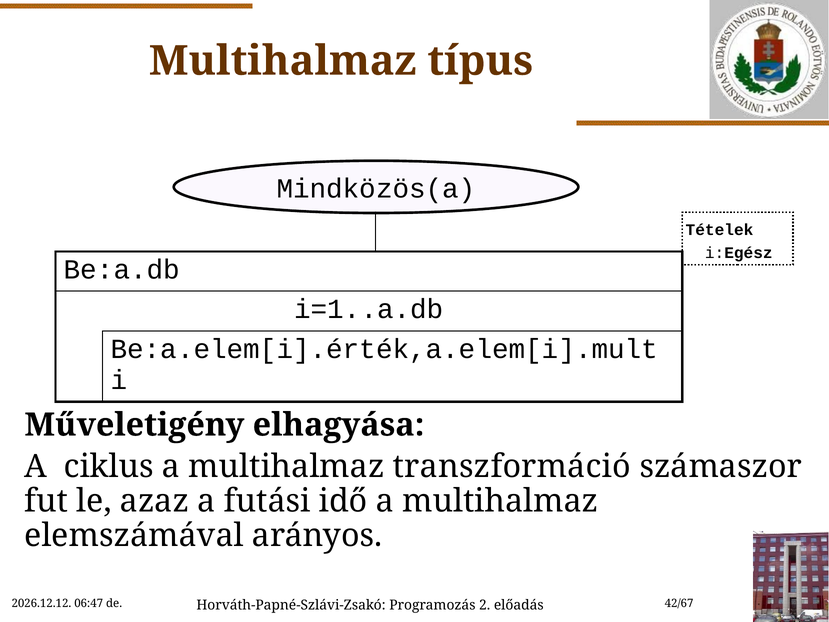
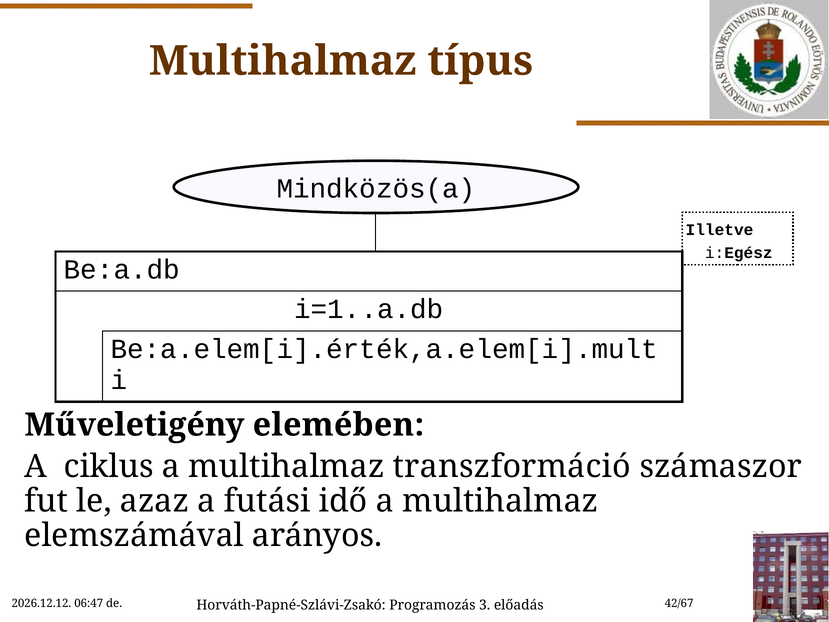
Tételek: Tételek -> Illetve
elhagyása: elhagyása -> elemében
2: 2 -> 3
